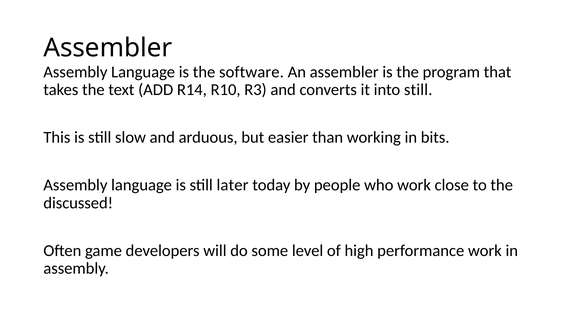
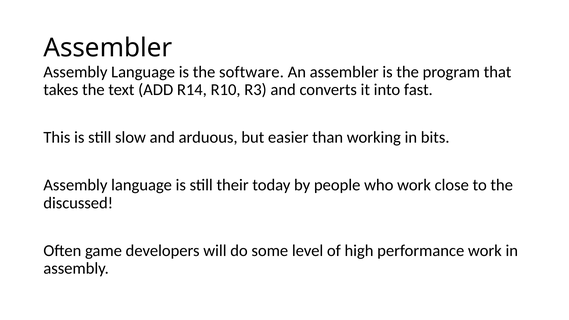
into still: still -> fast
later: later -> their
